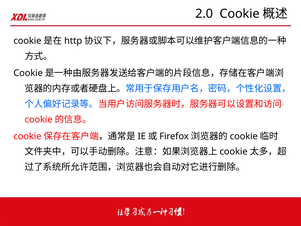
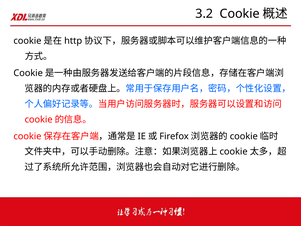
2.0: 2.0 -> 3.2
